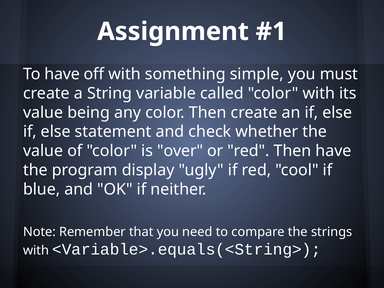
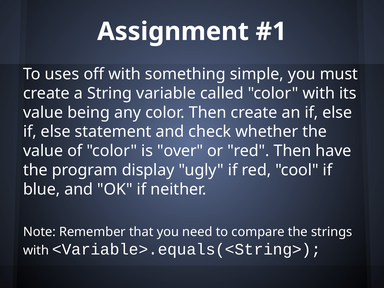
To have: have -> uses
